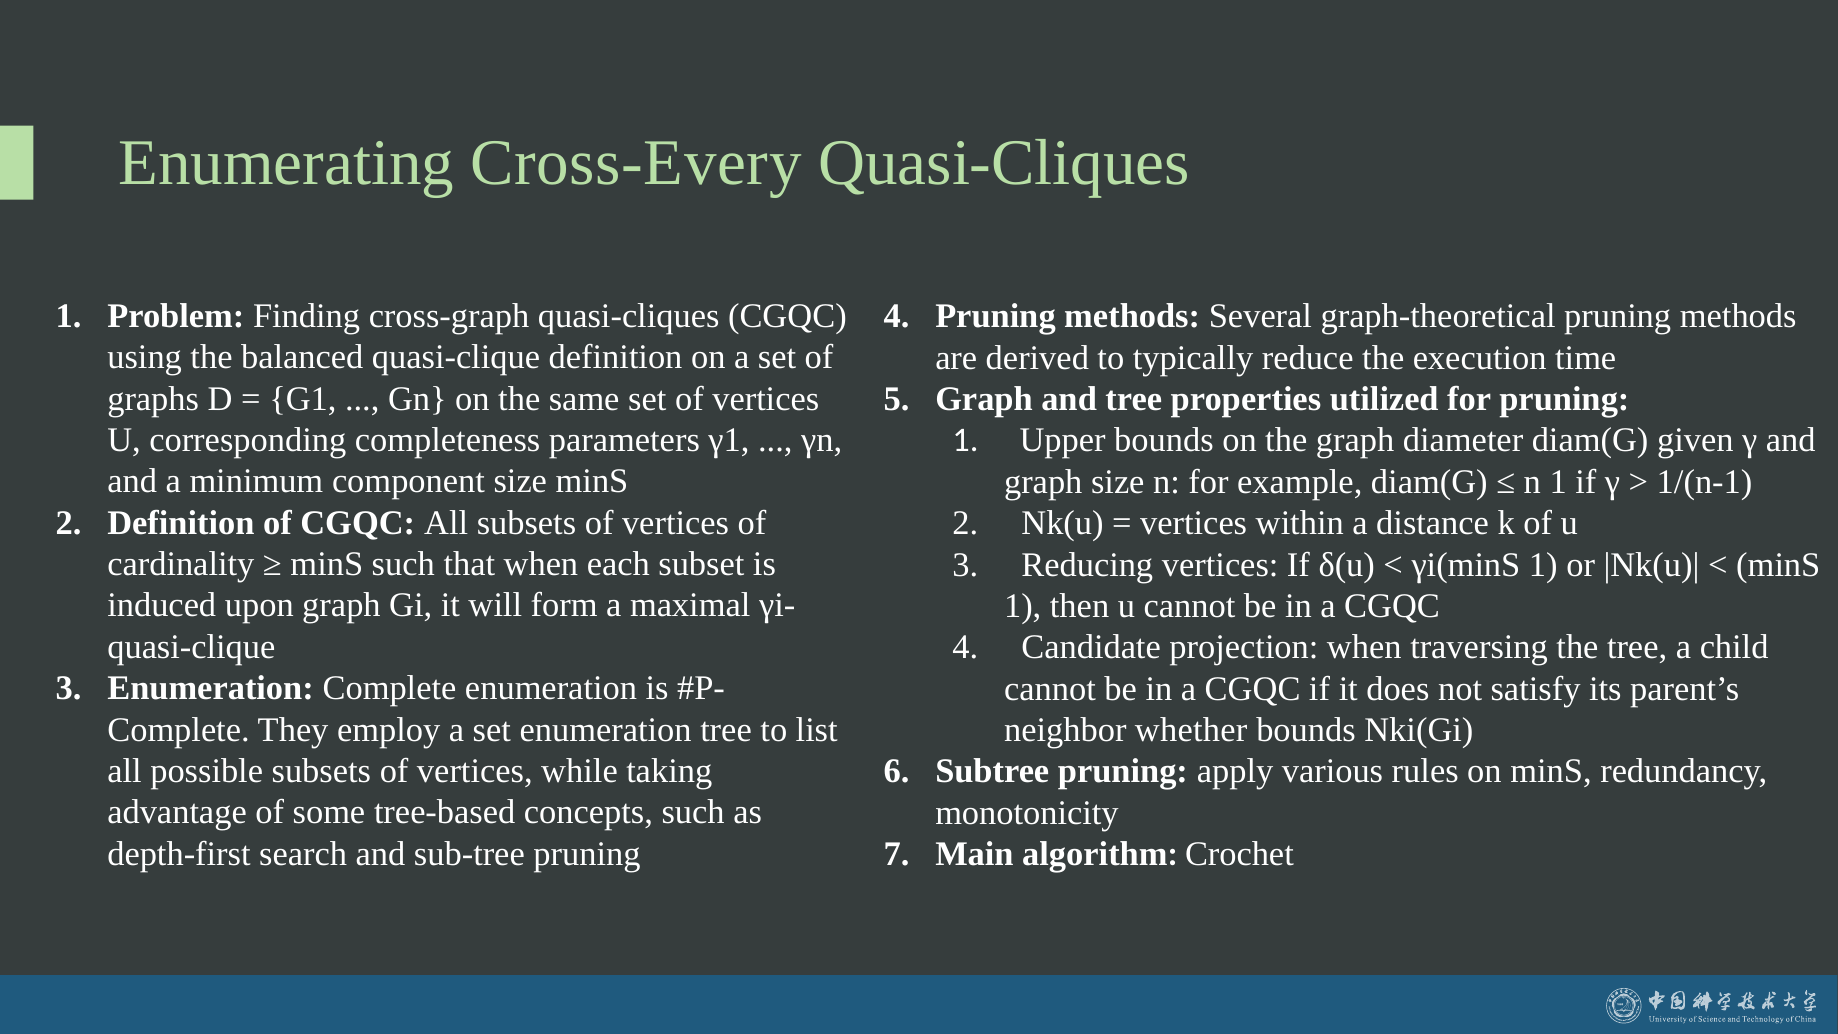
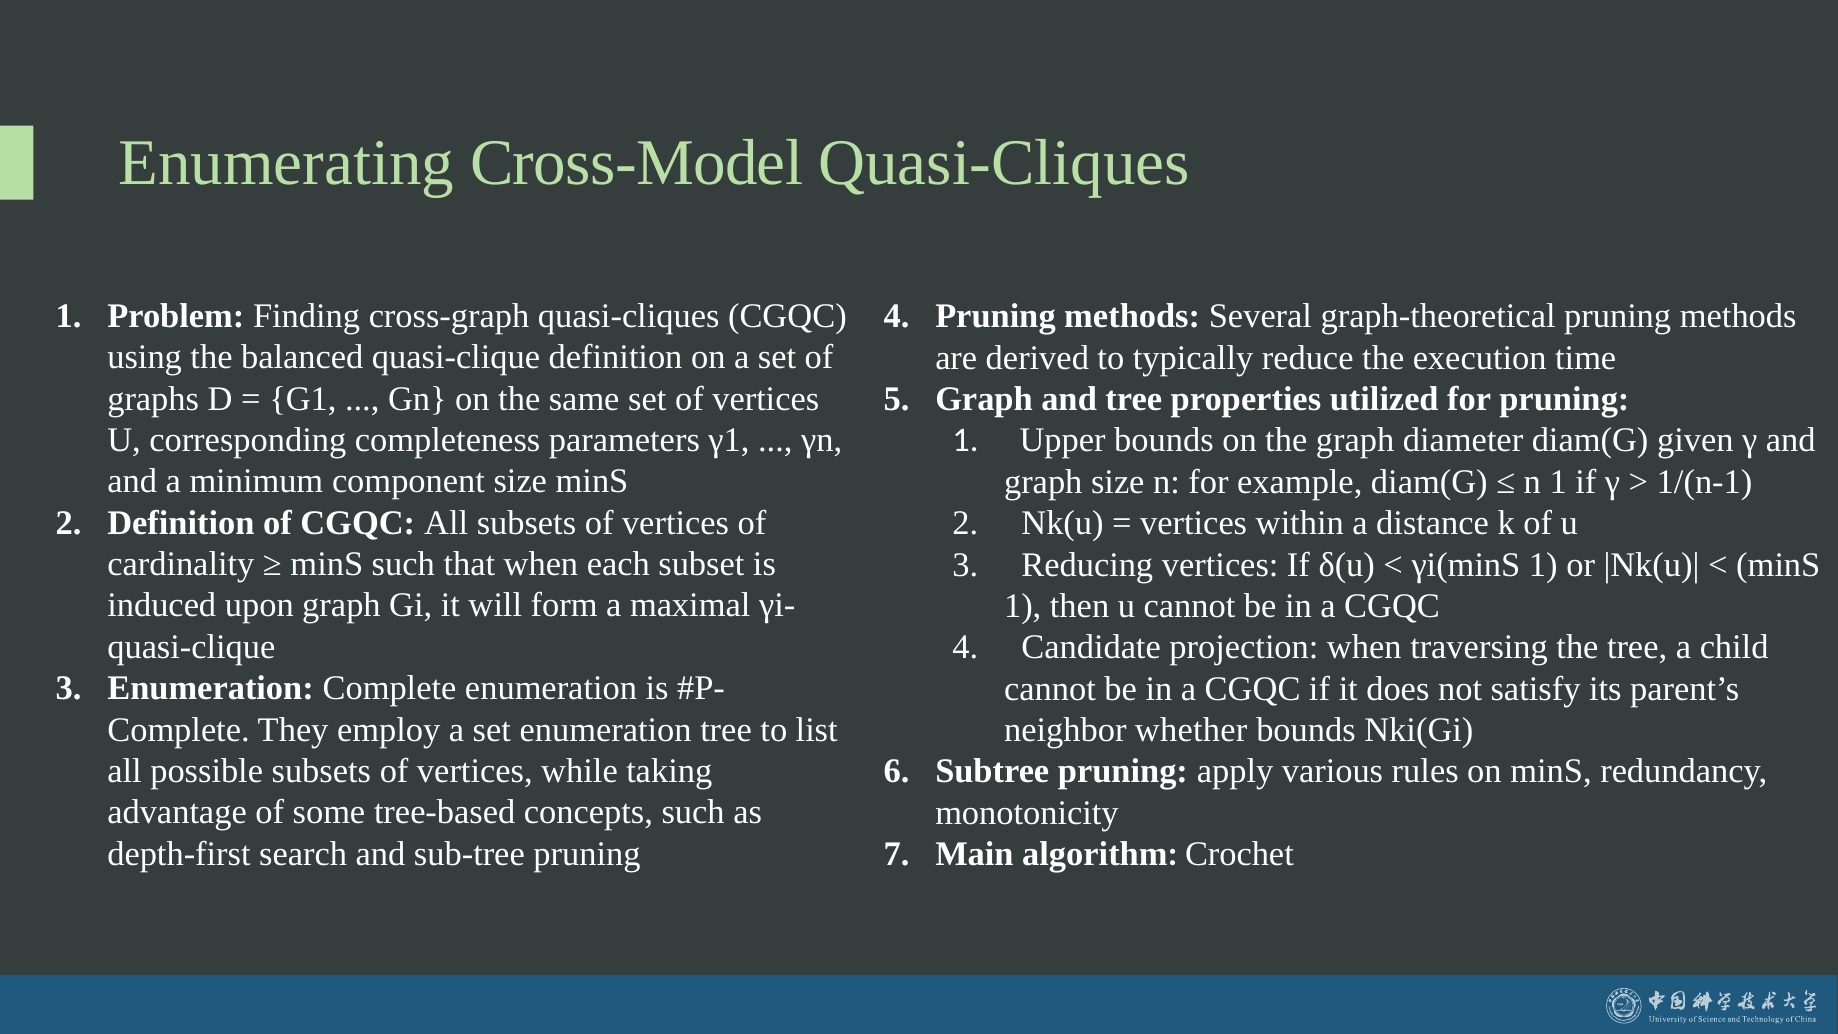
Cross-Every: Cross-Every -> Cross-Model
